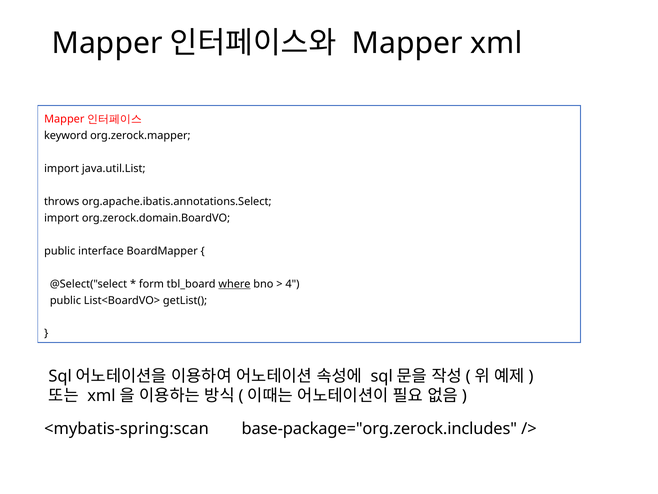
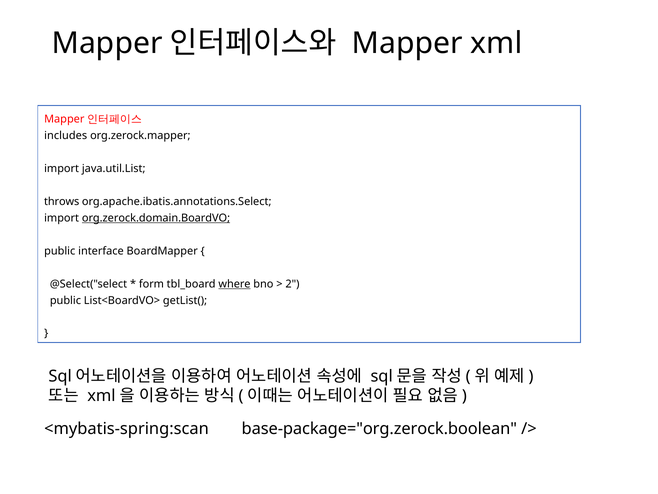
keyword: keyword -> includes
org.zerock.domain.BoardVO underline: none -> present
4: 4 -> 2
base-package="org.zerock.includes: base-package="org.zerock.includes -> base-package="org.zerock.boolean
